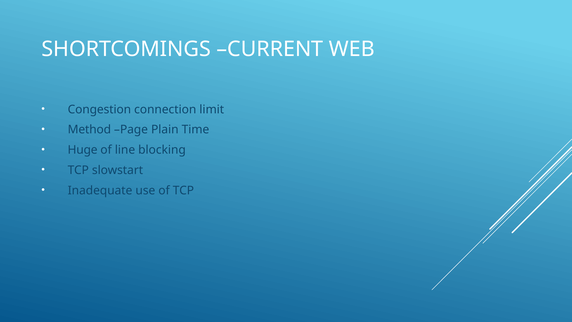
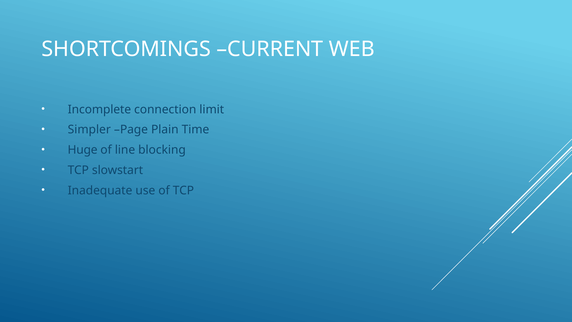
Congestion: Congestion -> Incomplete
Method: Method -> Simpler
